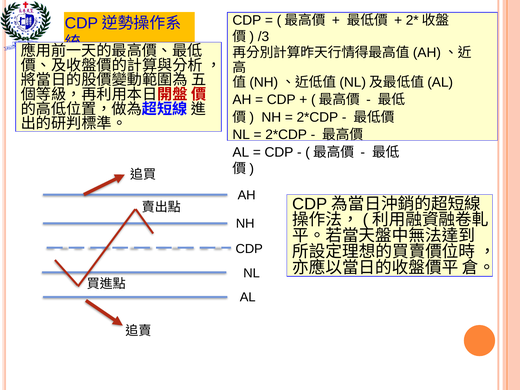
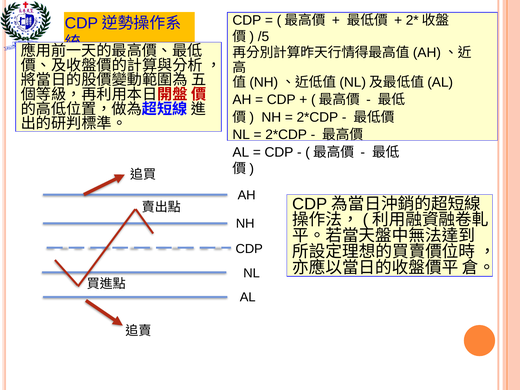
/3: /3 -> /5
